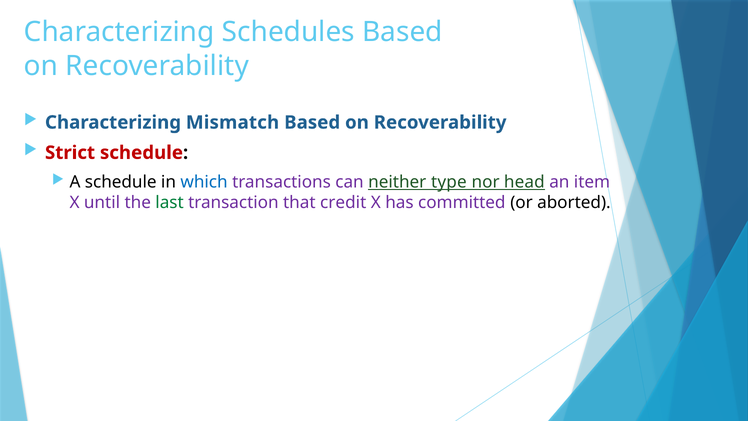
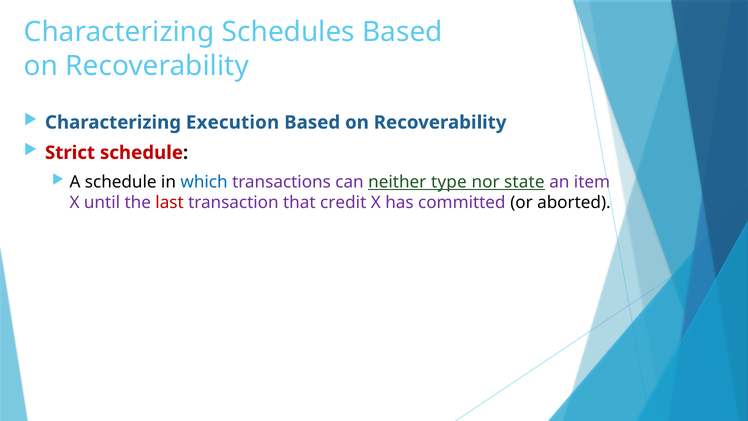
Mismatch: Mismatch -> Execution
head: head -> state
last colour: green -> red
